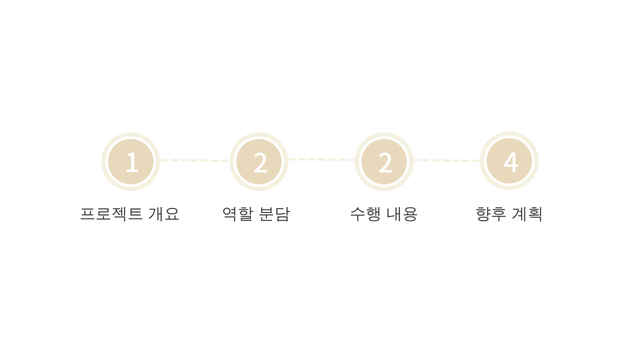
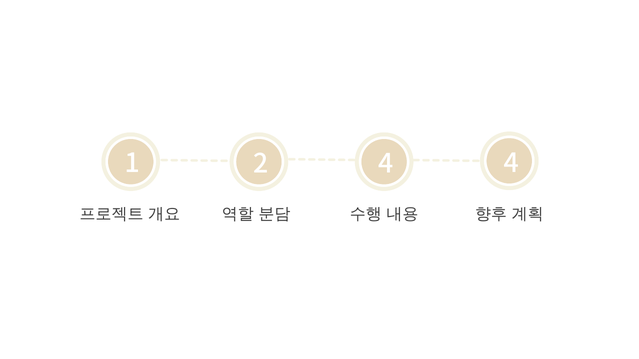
2 2: 2 -> 4
